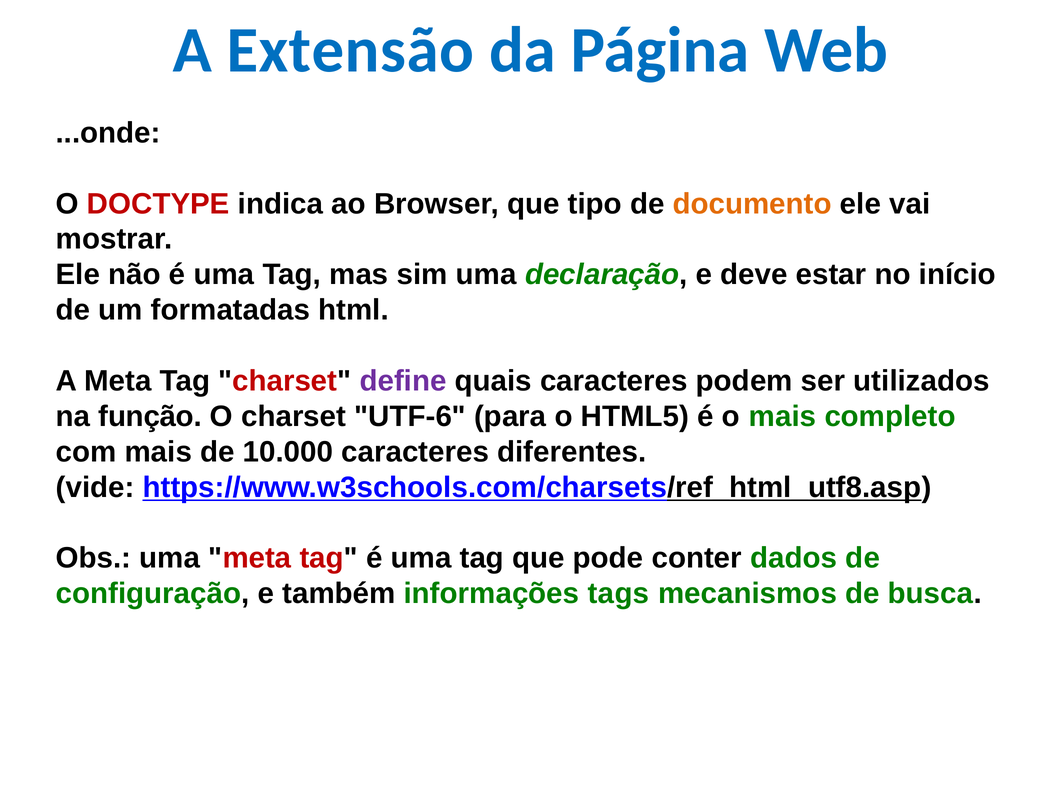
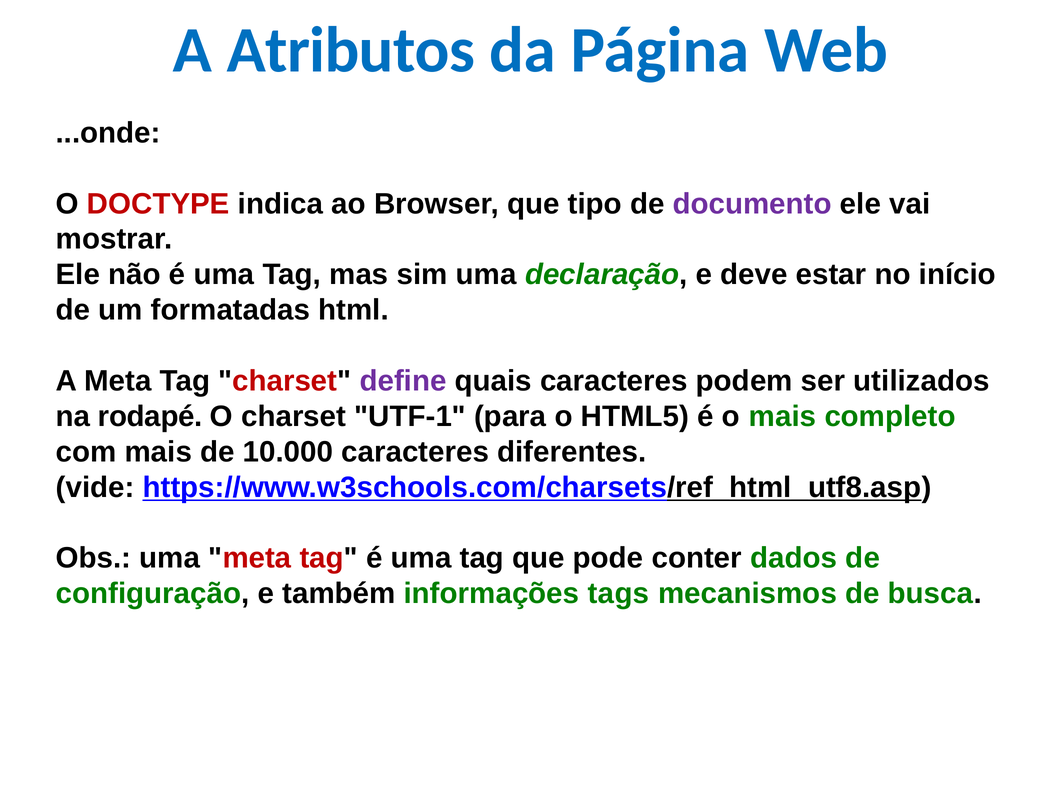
Extensão: Extensão -> Atributos
documento colour: orange -> purple
função: função -> rodapé
UTF-6: UTF-6 -> UTF-1
